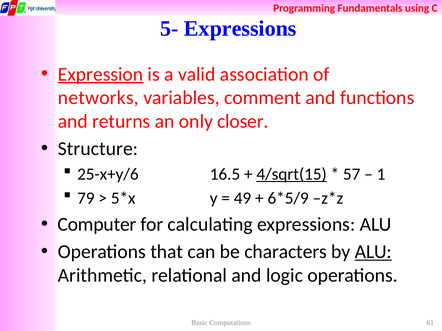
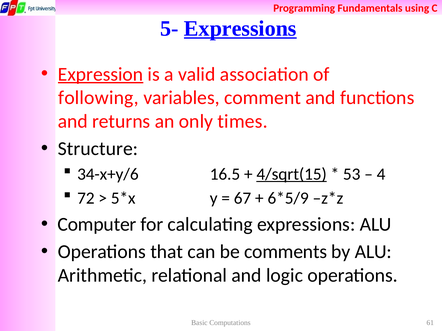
Expressions at (240, 28) underline: none -> present
networks: networks -> following
closer: closer -> times
25-x+y/6: 25-x+y/6 -> 34-x+y/6
57: 57 -> 53
1: 1 -> 4
79: 79 -> 72
49: 49 -> 67
characters: characters -> comments
ALU at (373, 252) underline: present -> none
